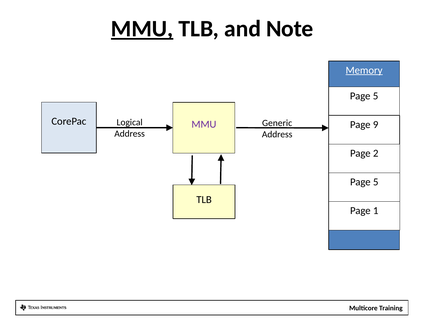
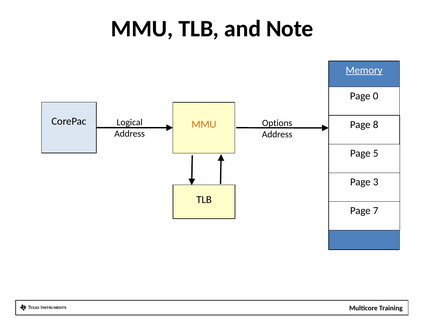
MMU at (142, 29) underline: present -> none
5 at (376, 96): 5 -> 0
MMU at (204, 124) colour: purple -> orange
Generic: Generic -> Options
9: 9 -> 8
2: 2 -> 5
5 at (376, 182): 5 -> 3
1: 1 -> 7
